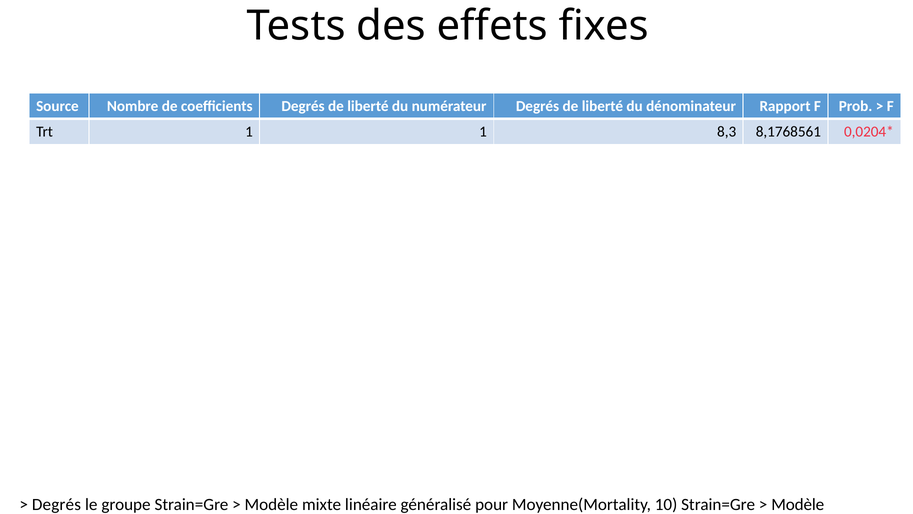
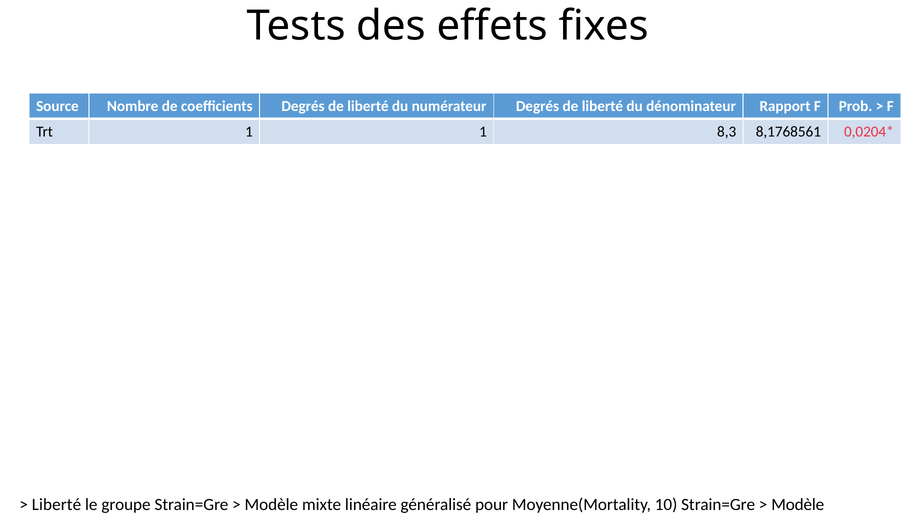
Degrés at (56, 504): Degrés -> Liberté
